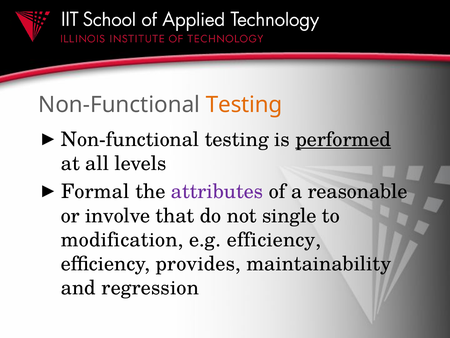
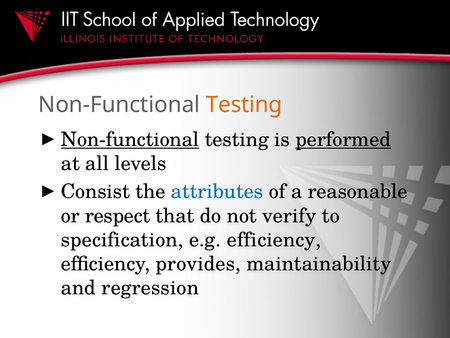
Non-functional at (130, 139) underline: none -> present
Formal: Formal -> Consist
attributes colour: purple -> blue
involve: involve -> respect
single: single -> verify
modification: modification -> specification
